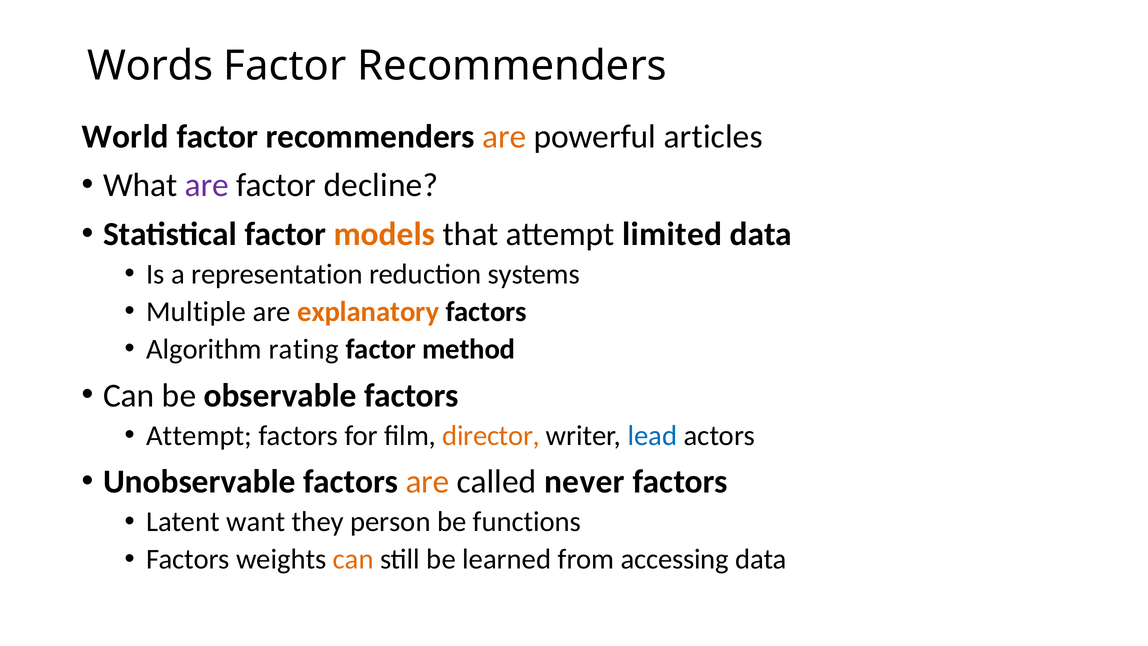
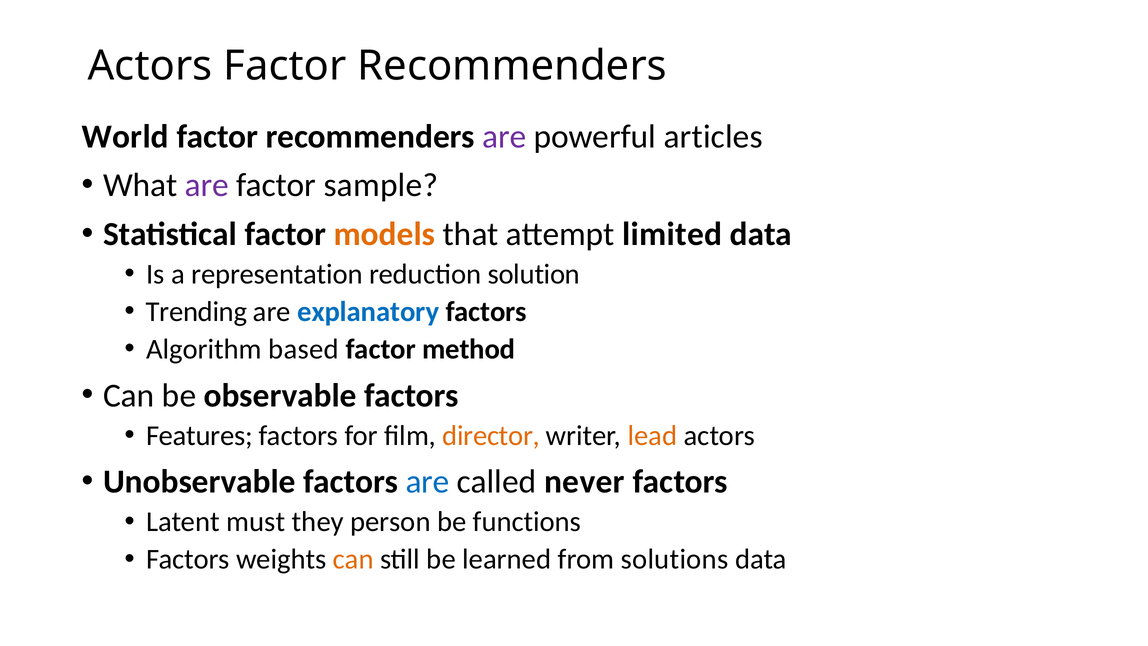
Words at (150, 66): Words -> Actors
are at (504, 137) colour: orange -> purple
decline: decline -> sample
systems: systems -> solution
Multiple: Multiple -> Trending
explanatory colour: orange -> blue
rating: rating -> based
Attempt at (199, 435): Attempt -> Features
lead colour: blue -> orange
are at (427, 482) colour: orange -> blue
want: want -> must
accessing: accessing -> solutions
